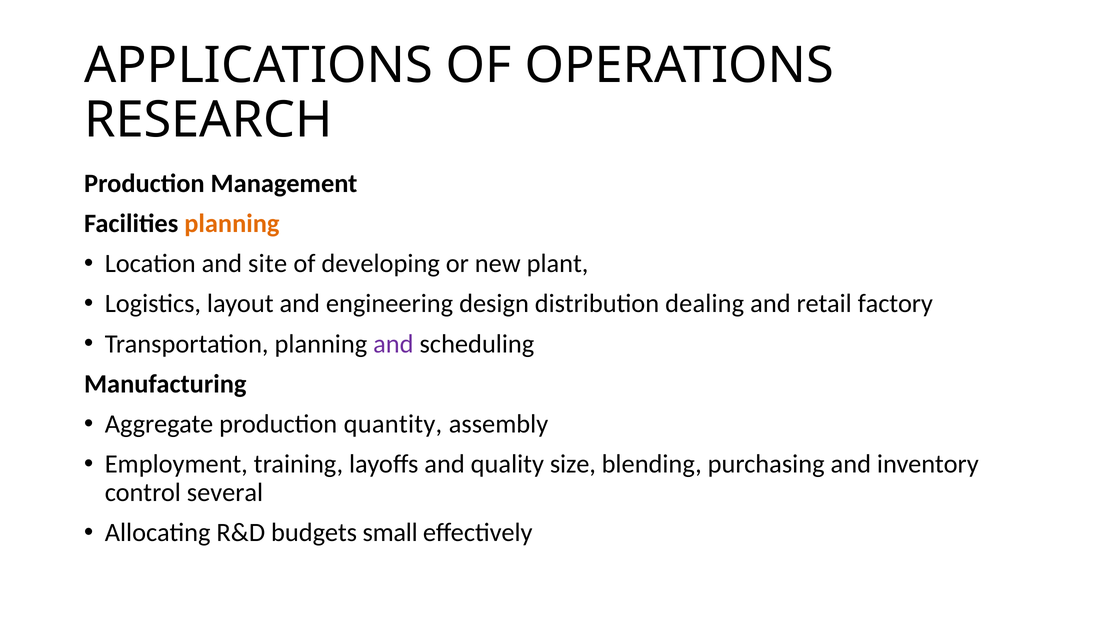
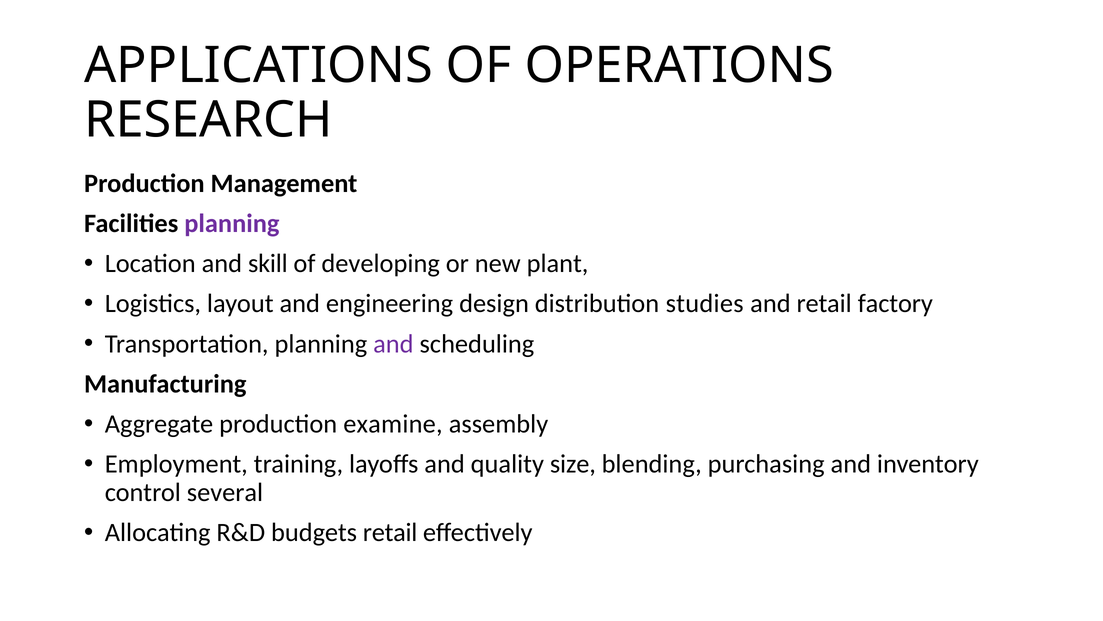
planning at (232, 223) colour: orange -> purple
site: site -> skill
dealing: dealing -> studies
quantity: quantity -> examine
budgets small: small -> retail
